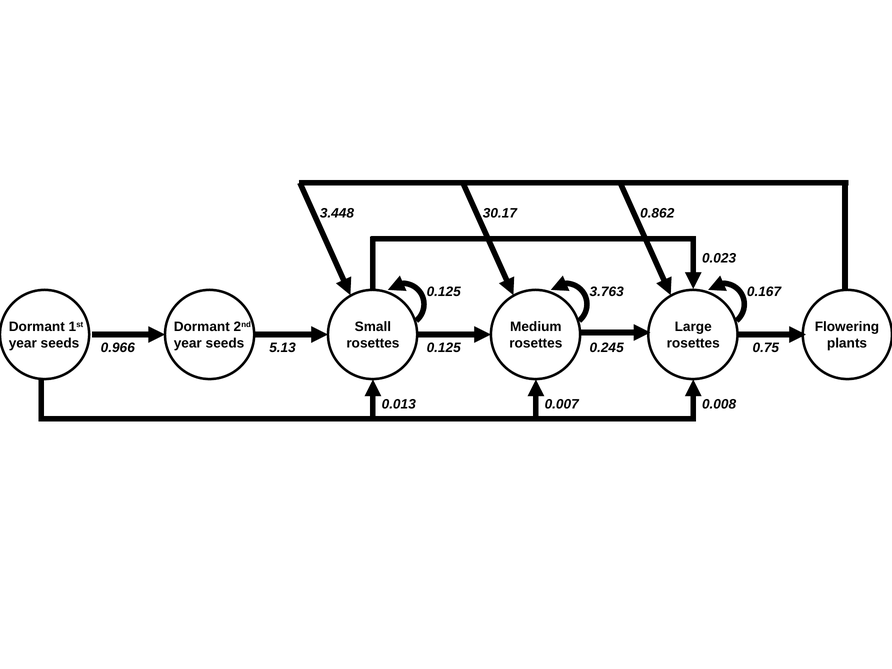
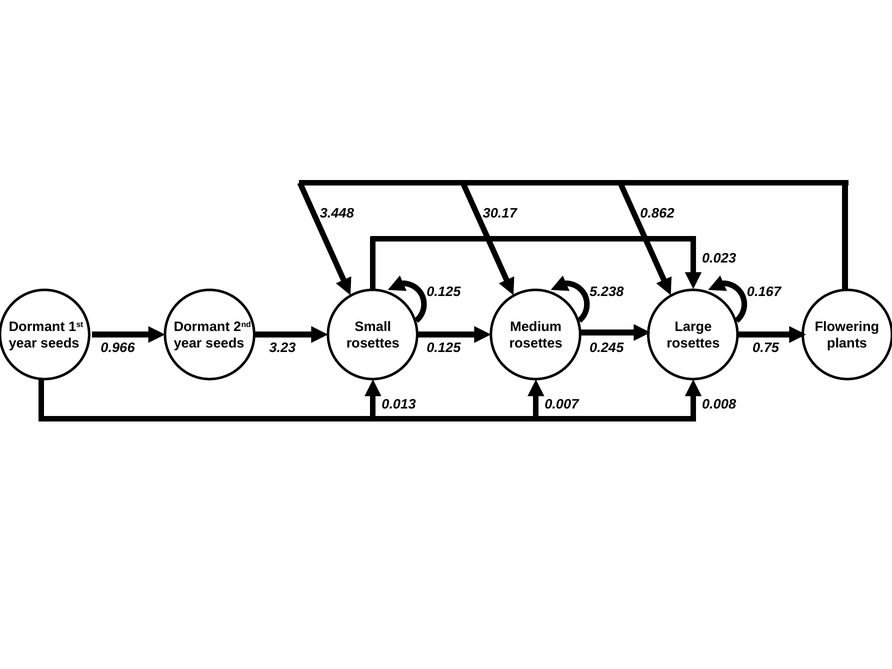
3.763: 3.763 -> 5.238
5.13: 5.13 -> 3.23
